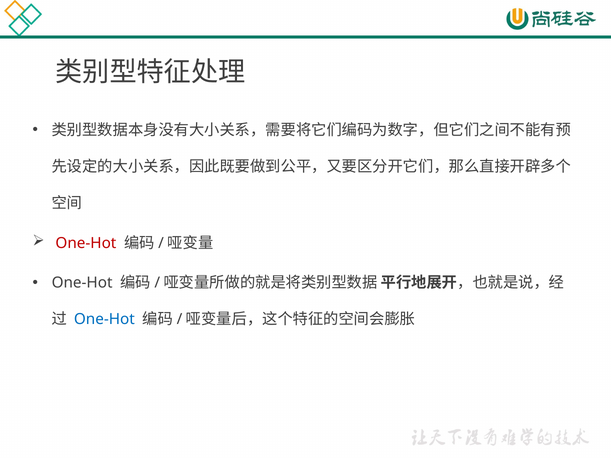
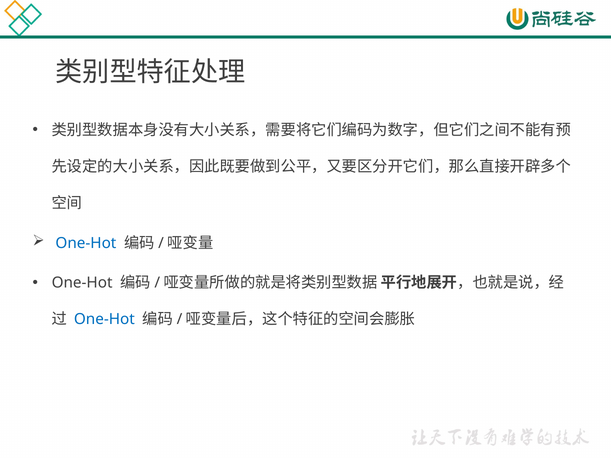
One-Hot at (86, 243) colour: red -> blue
